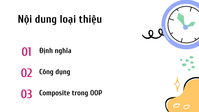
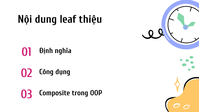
loại: loại -> leaf
